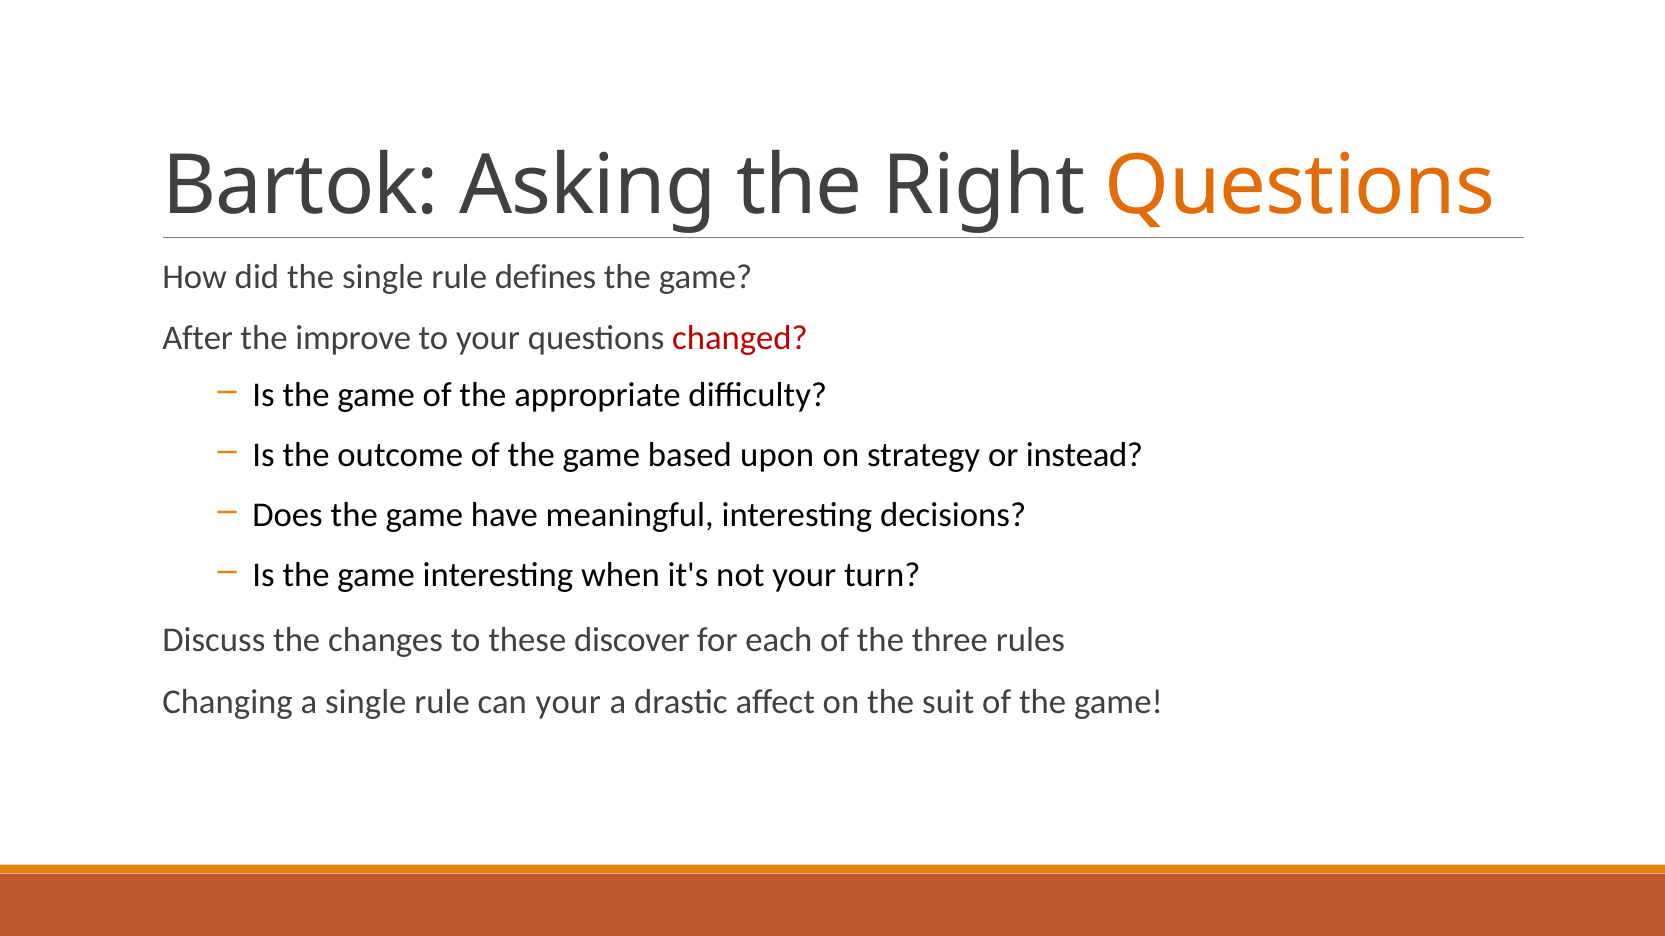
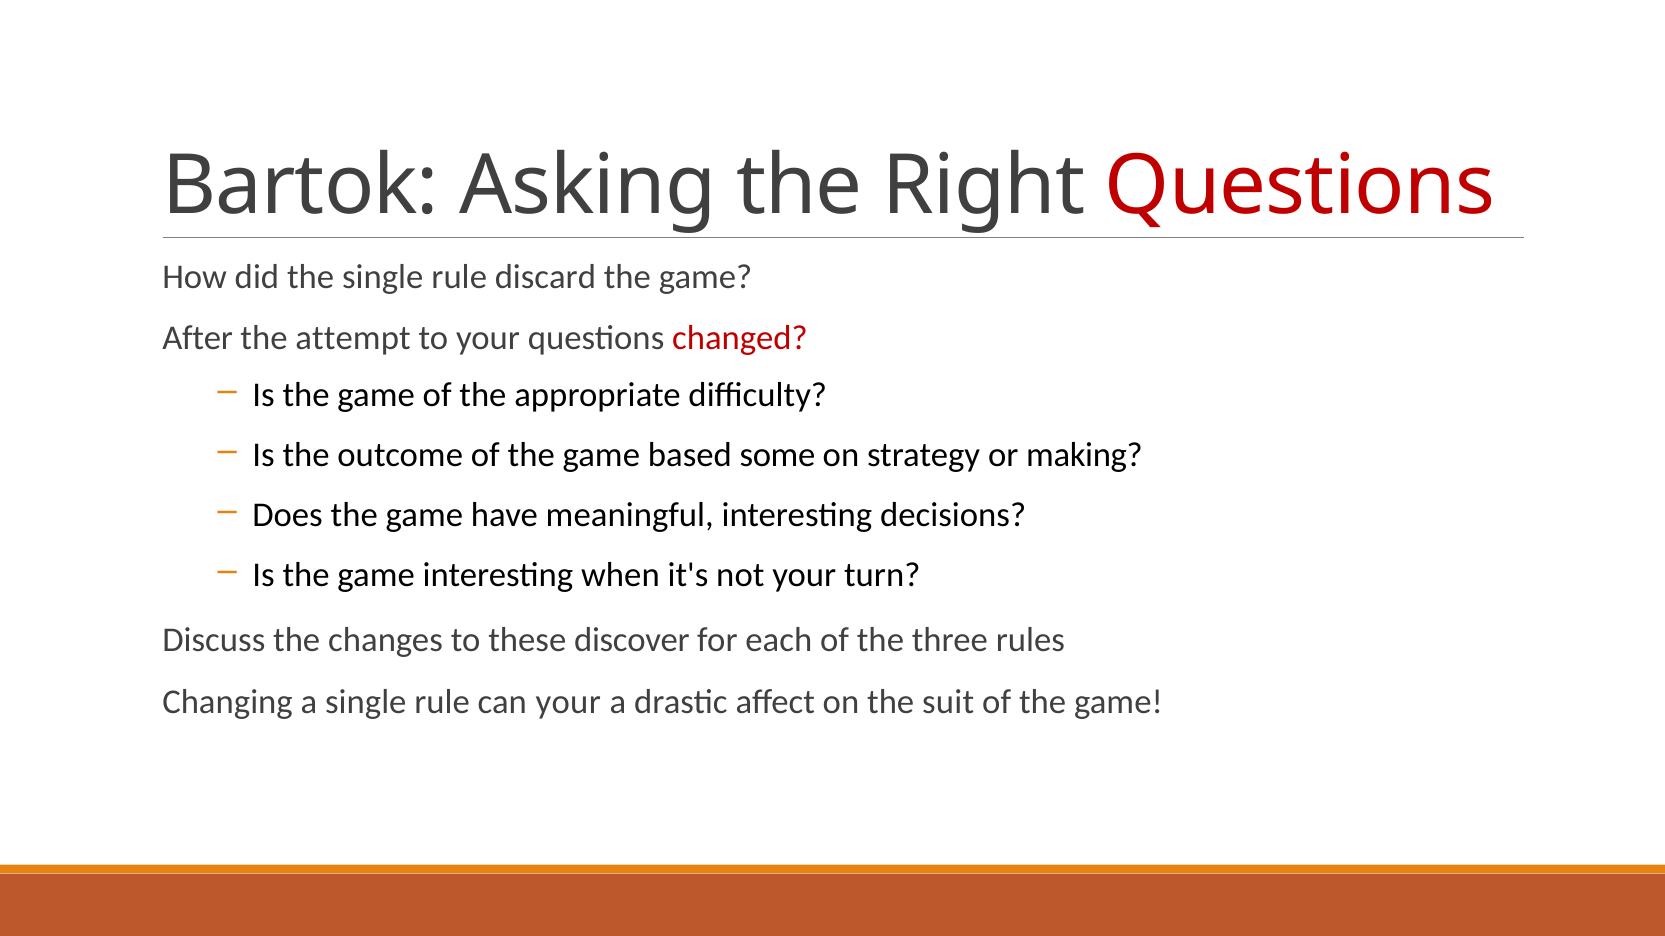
Questions at (1300, 187) colour: orange -> red
defines: defines -> discard
improve: improve -> attempt
upon: upon -> some
instead: instead -> making
